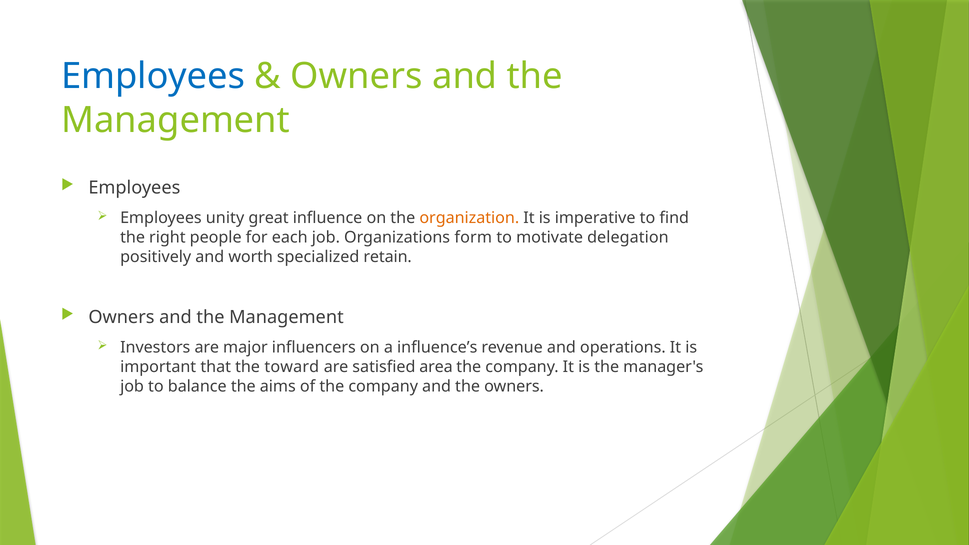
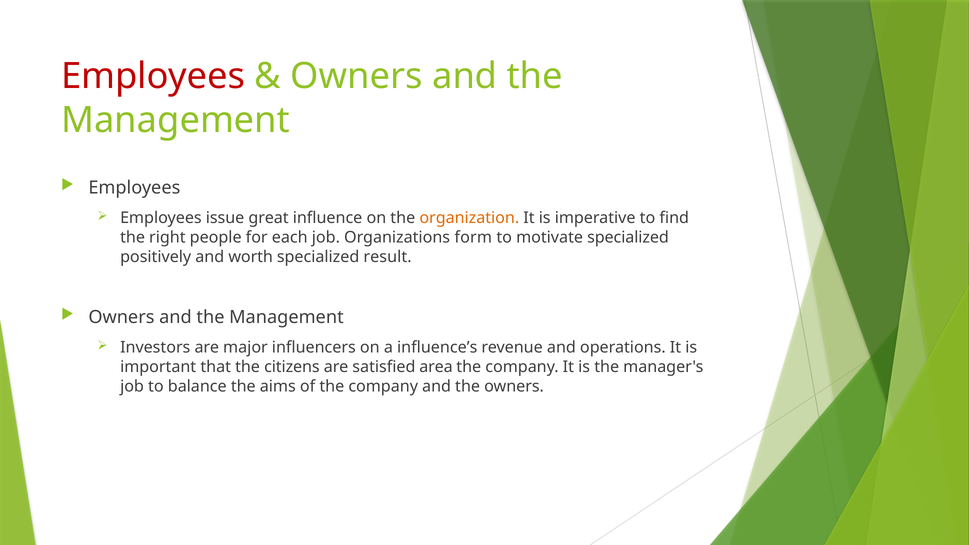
Employees at (153, 76) colour: blue -> red
unity: unity -> issue
motivate delegation: delegation -> specialized
retain: retain -> result
toward: toward -> citizens
